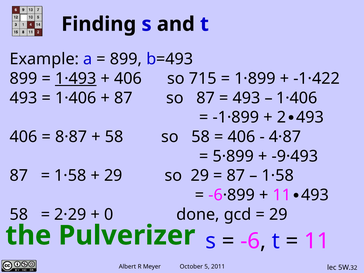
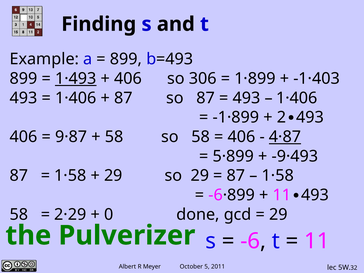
715: 715 -> 306
-1·422: -1·422 -> -1·403
8·87: 8·87 -> 9·87
4·87 underline: none -> present
